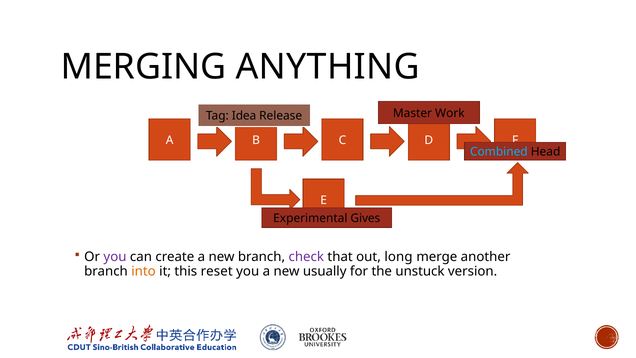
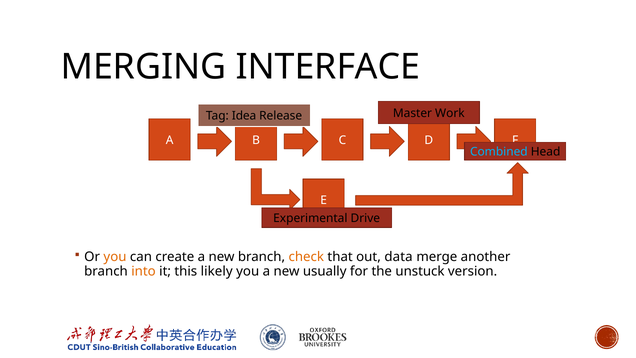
ANYTHING: ANYTHING -> INTERFACE
Gives: Gives -> Drive
you at (115, 257) colour: purple -> orange
check colour: purple -> orange
long: long -> data
reset: reset -> likely
